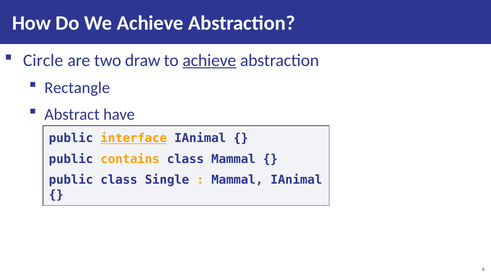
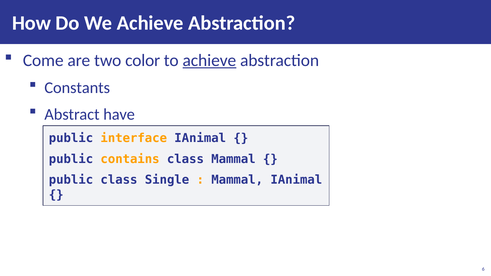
Circle: Circle -> Come
draw: draw -> color
Rectangle: Rectangle -> Constants
interface underline: present -> none
